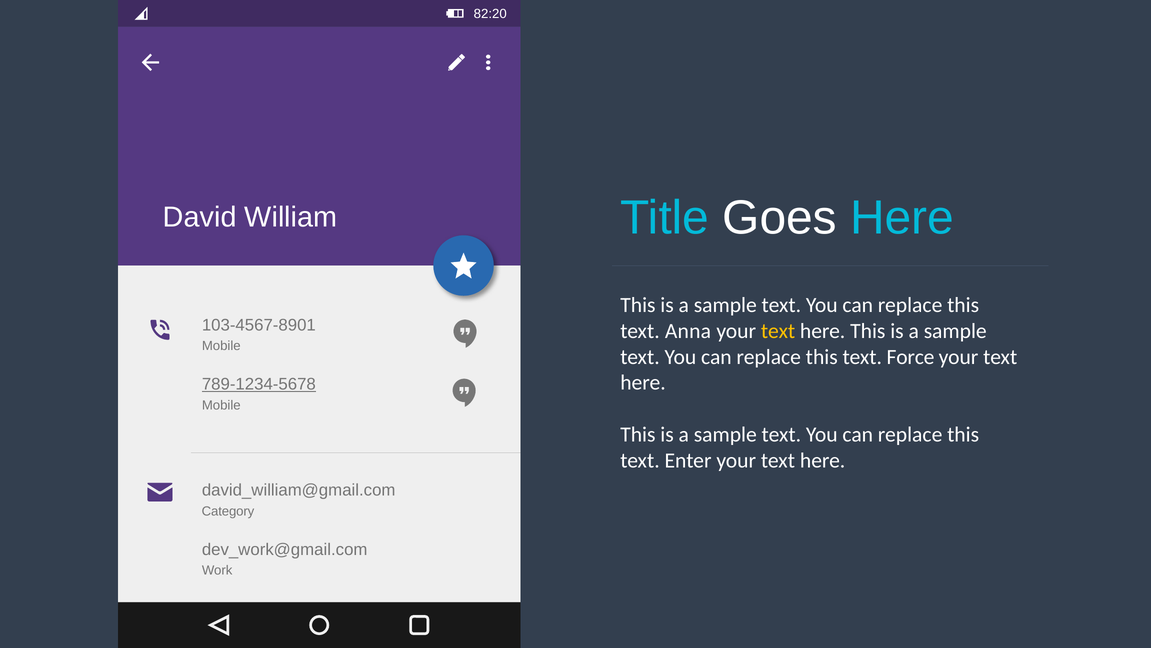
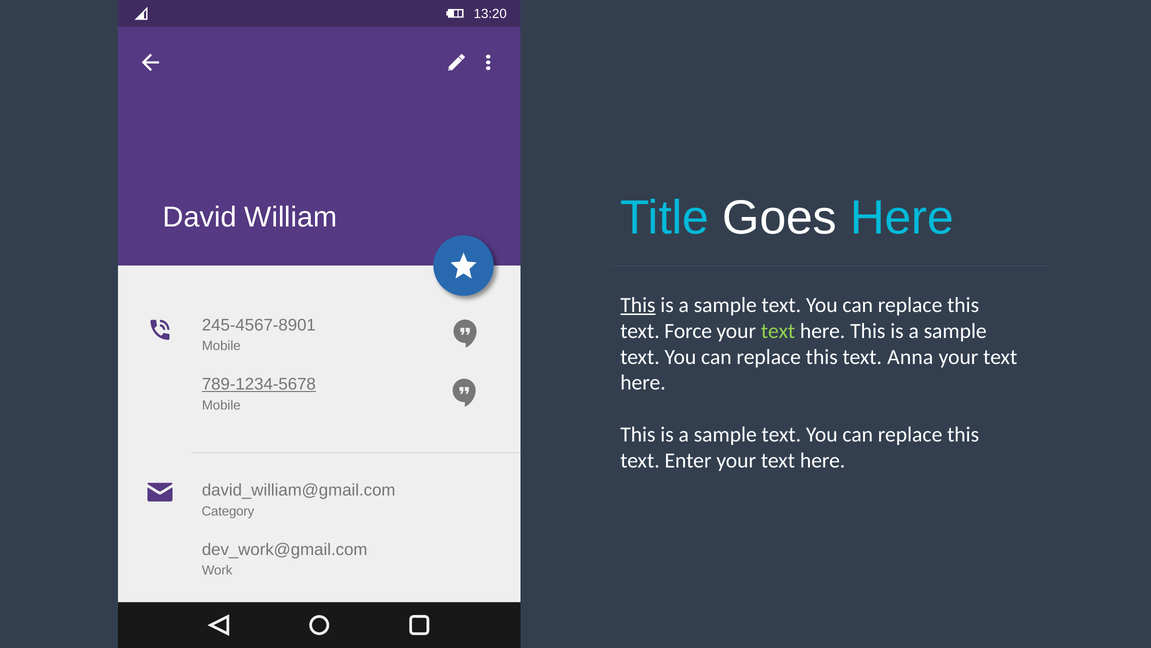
82:20: 82:20 -> 13:20
This at (638, 305) underline: none -> present
103-4567-8901: 103-4567-8901 -> 245-4567-8901
Anna: Anna -> Force
text at (778, 331) colour: yellow -> light green
Force: Force -> Anna
